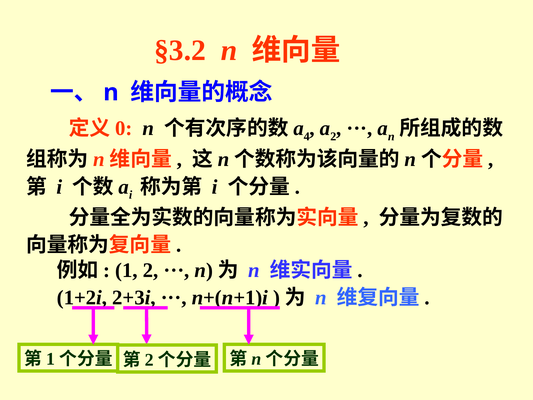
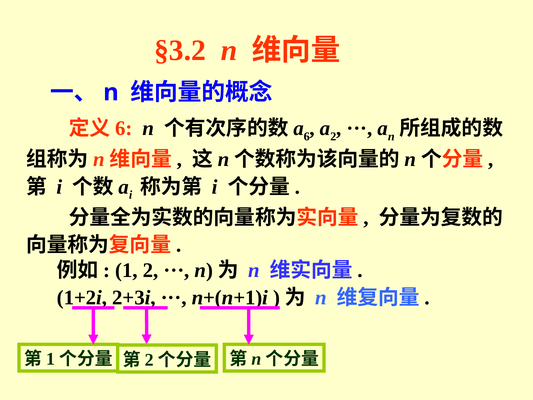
0 at (124, 128): 0 -> 6
4 at (307, 136): 4 -> 6
